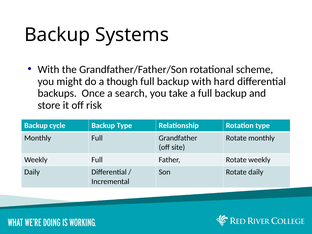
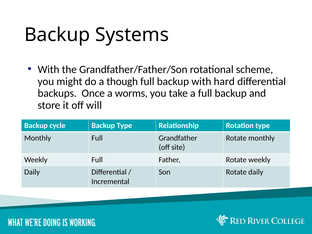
search: search -> worms
risk: risk -> will
